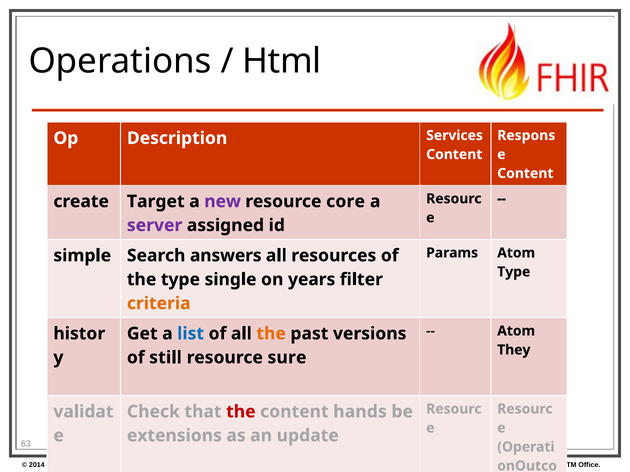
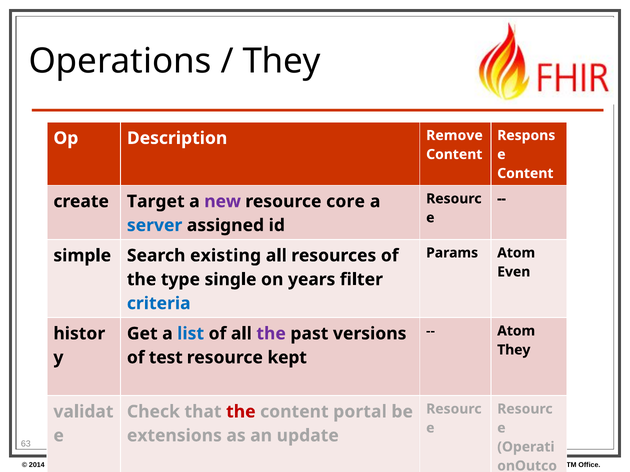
Html at (282, 61): Html -> They
Services: Services -> Remove
server colour: purple -> blue
answers: answers -> existing
Type at (514, 272): Type -> Even
criteria colour: orange -> blue
the at (271, 334) colour: orange -> purple
still: still -> test
sure: sure -> kept
hands: hands -> portal
